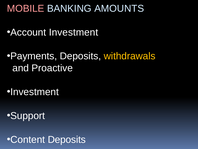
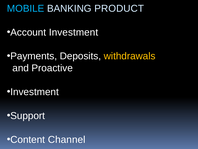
MOBILE colour: pink -> light blue
AMOUNTS: AMOUNTS -> PRODUCT
Content Deposits: Deposits -> Channel
